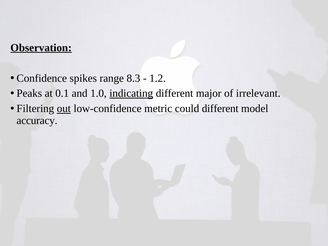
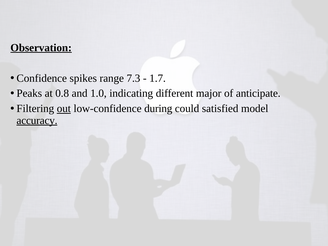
8.3: 8.3 -> 7.3
1.2: 1.2 -> 1.7
0.1: 0.1 -> 0.8
indicating underline: present -> none
irrelevant: irrelevant -> anticipate
metric: metric -> during
could different: different -> satisfied
accuracy underline: none -> present
